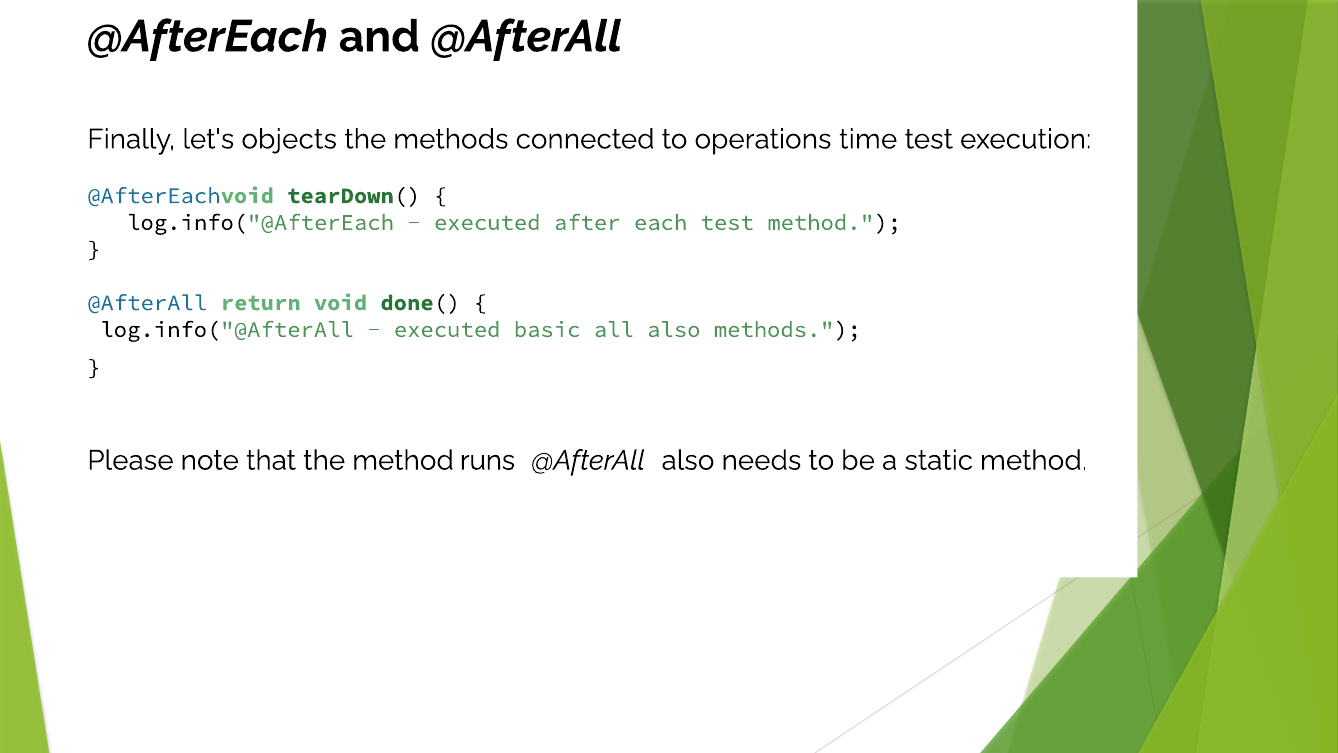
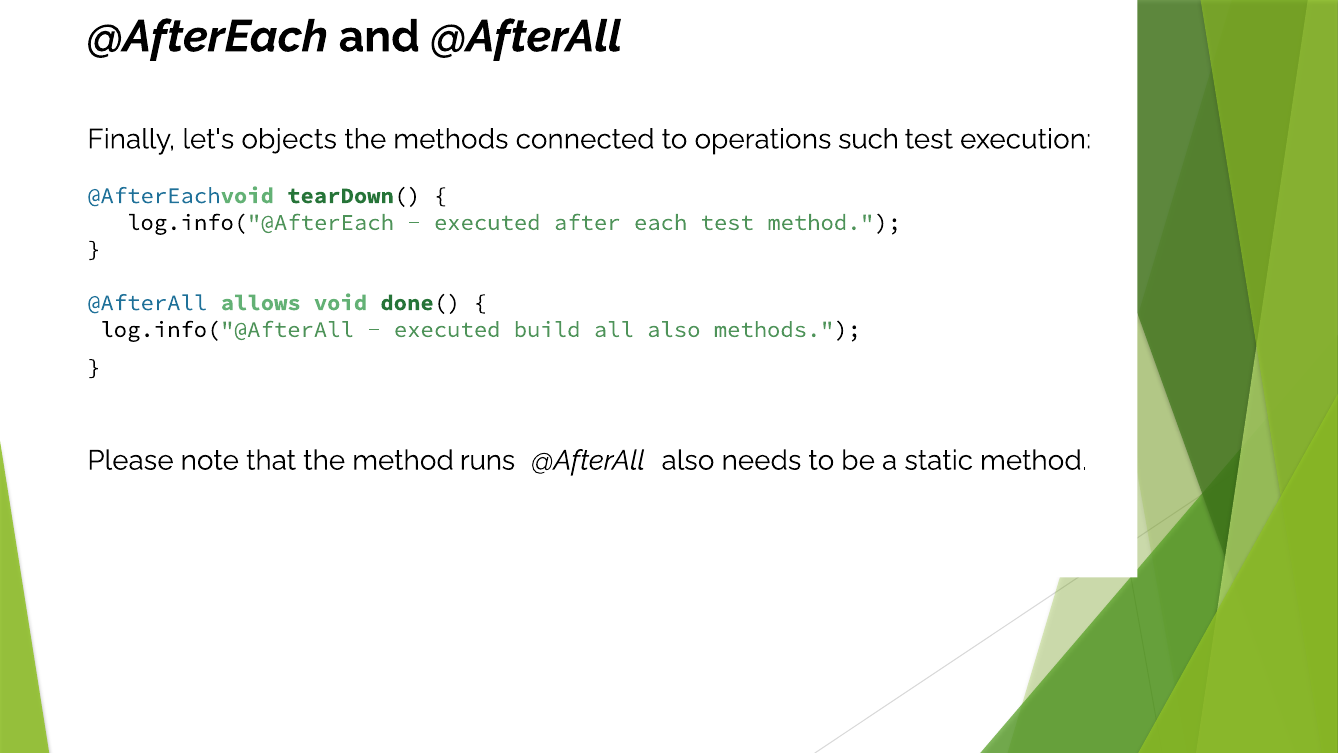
time: time -> such
return: return -> allows
basic: basic -> build
